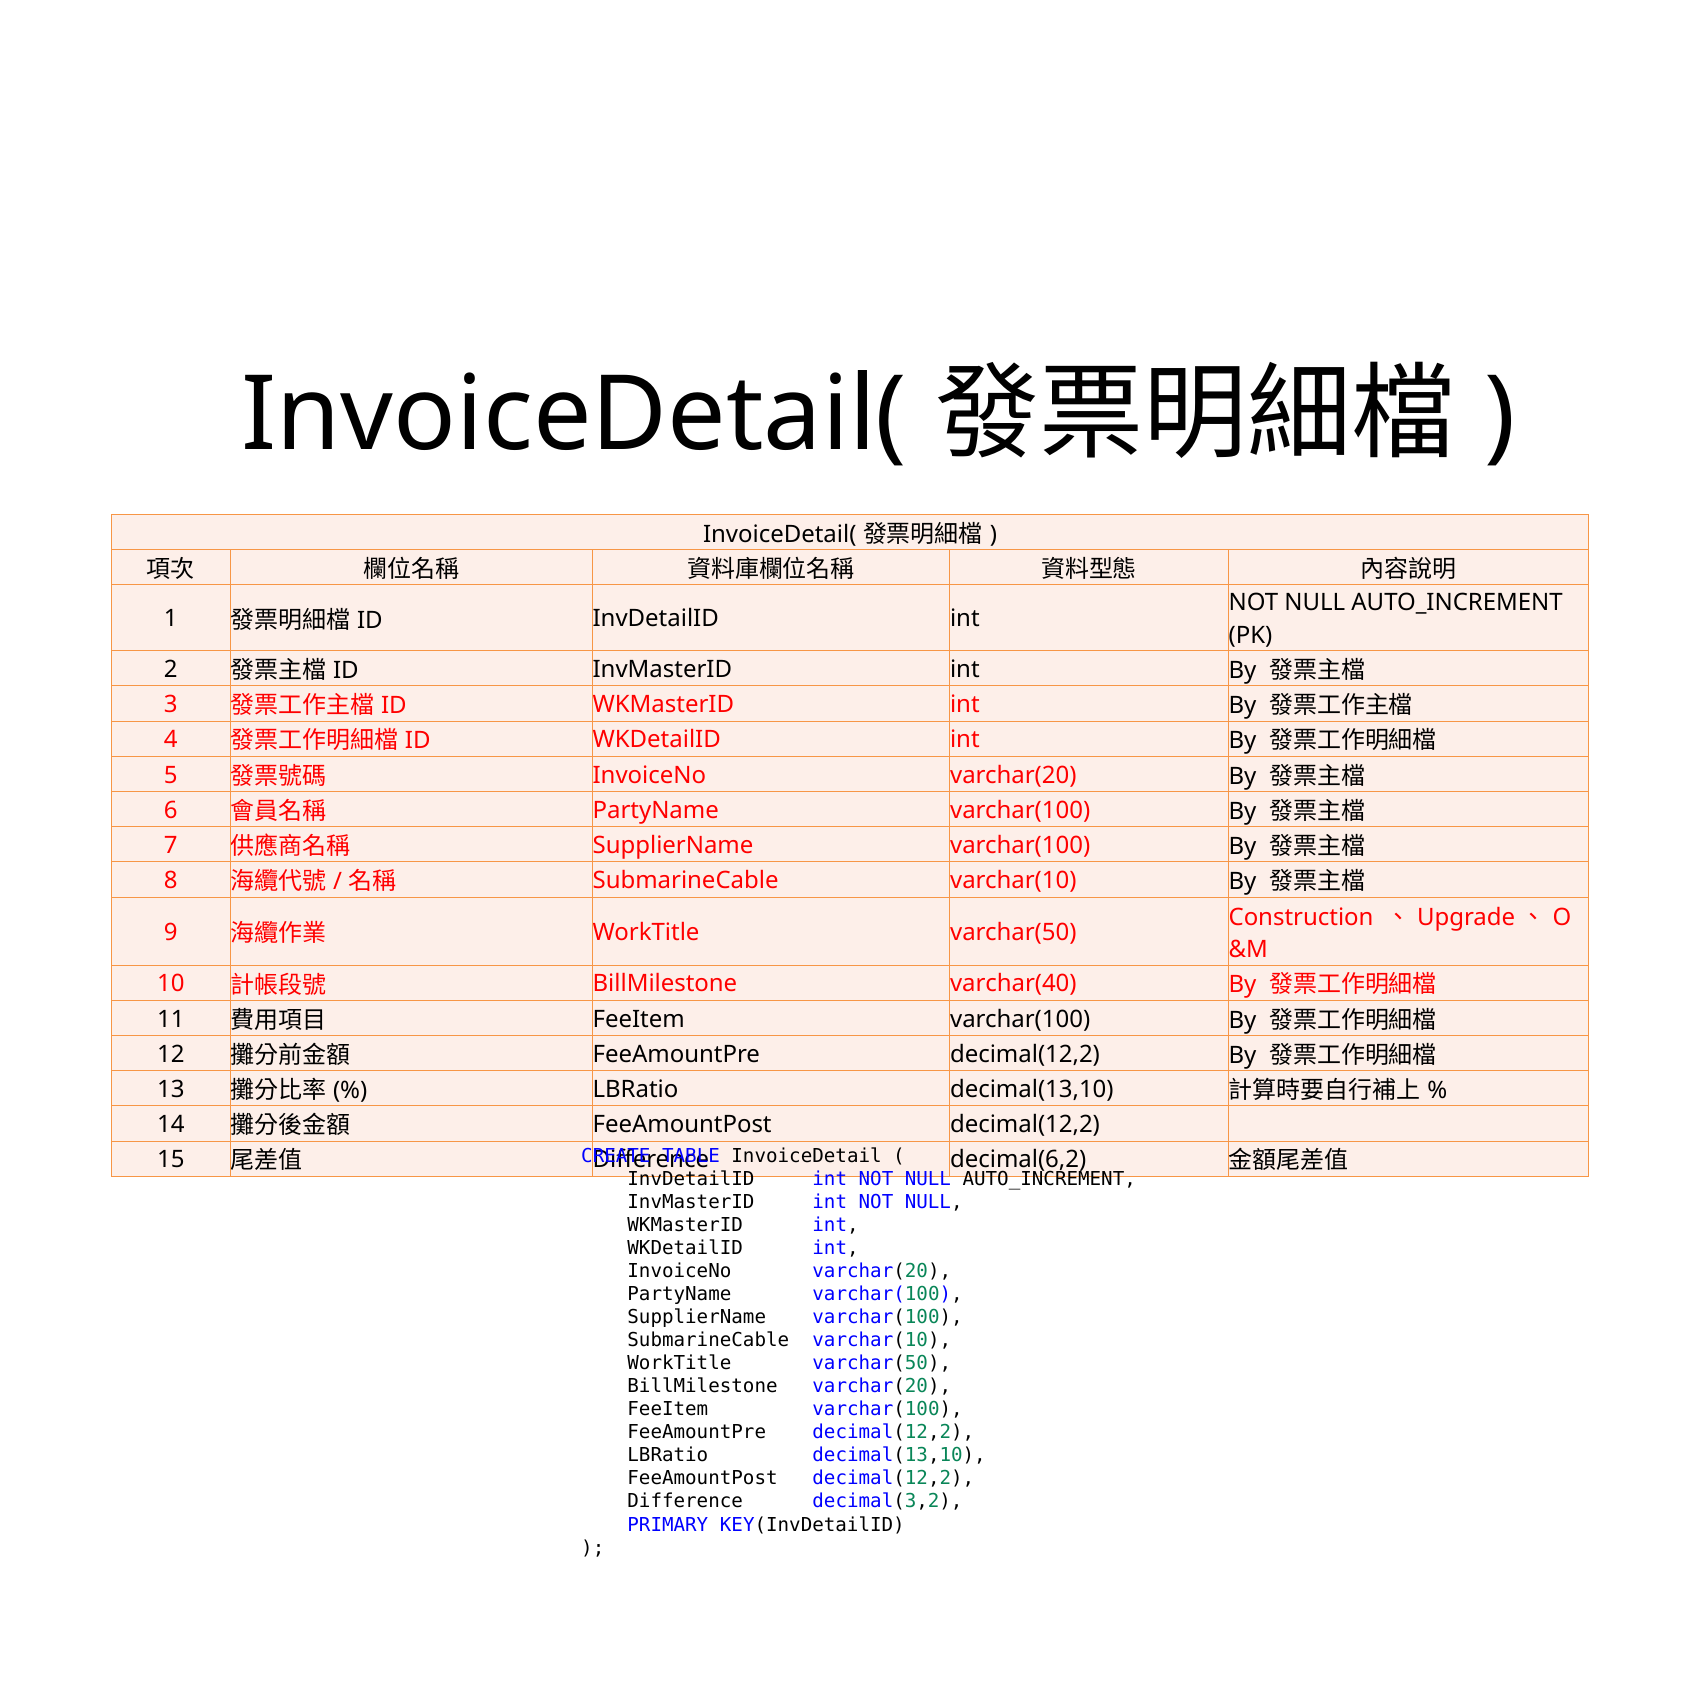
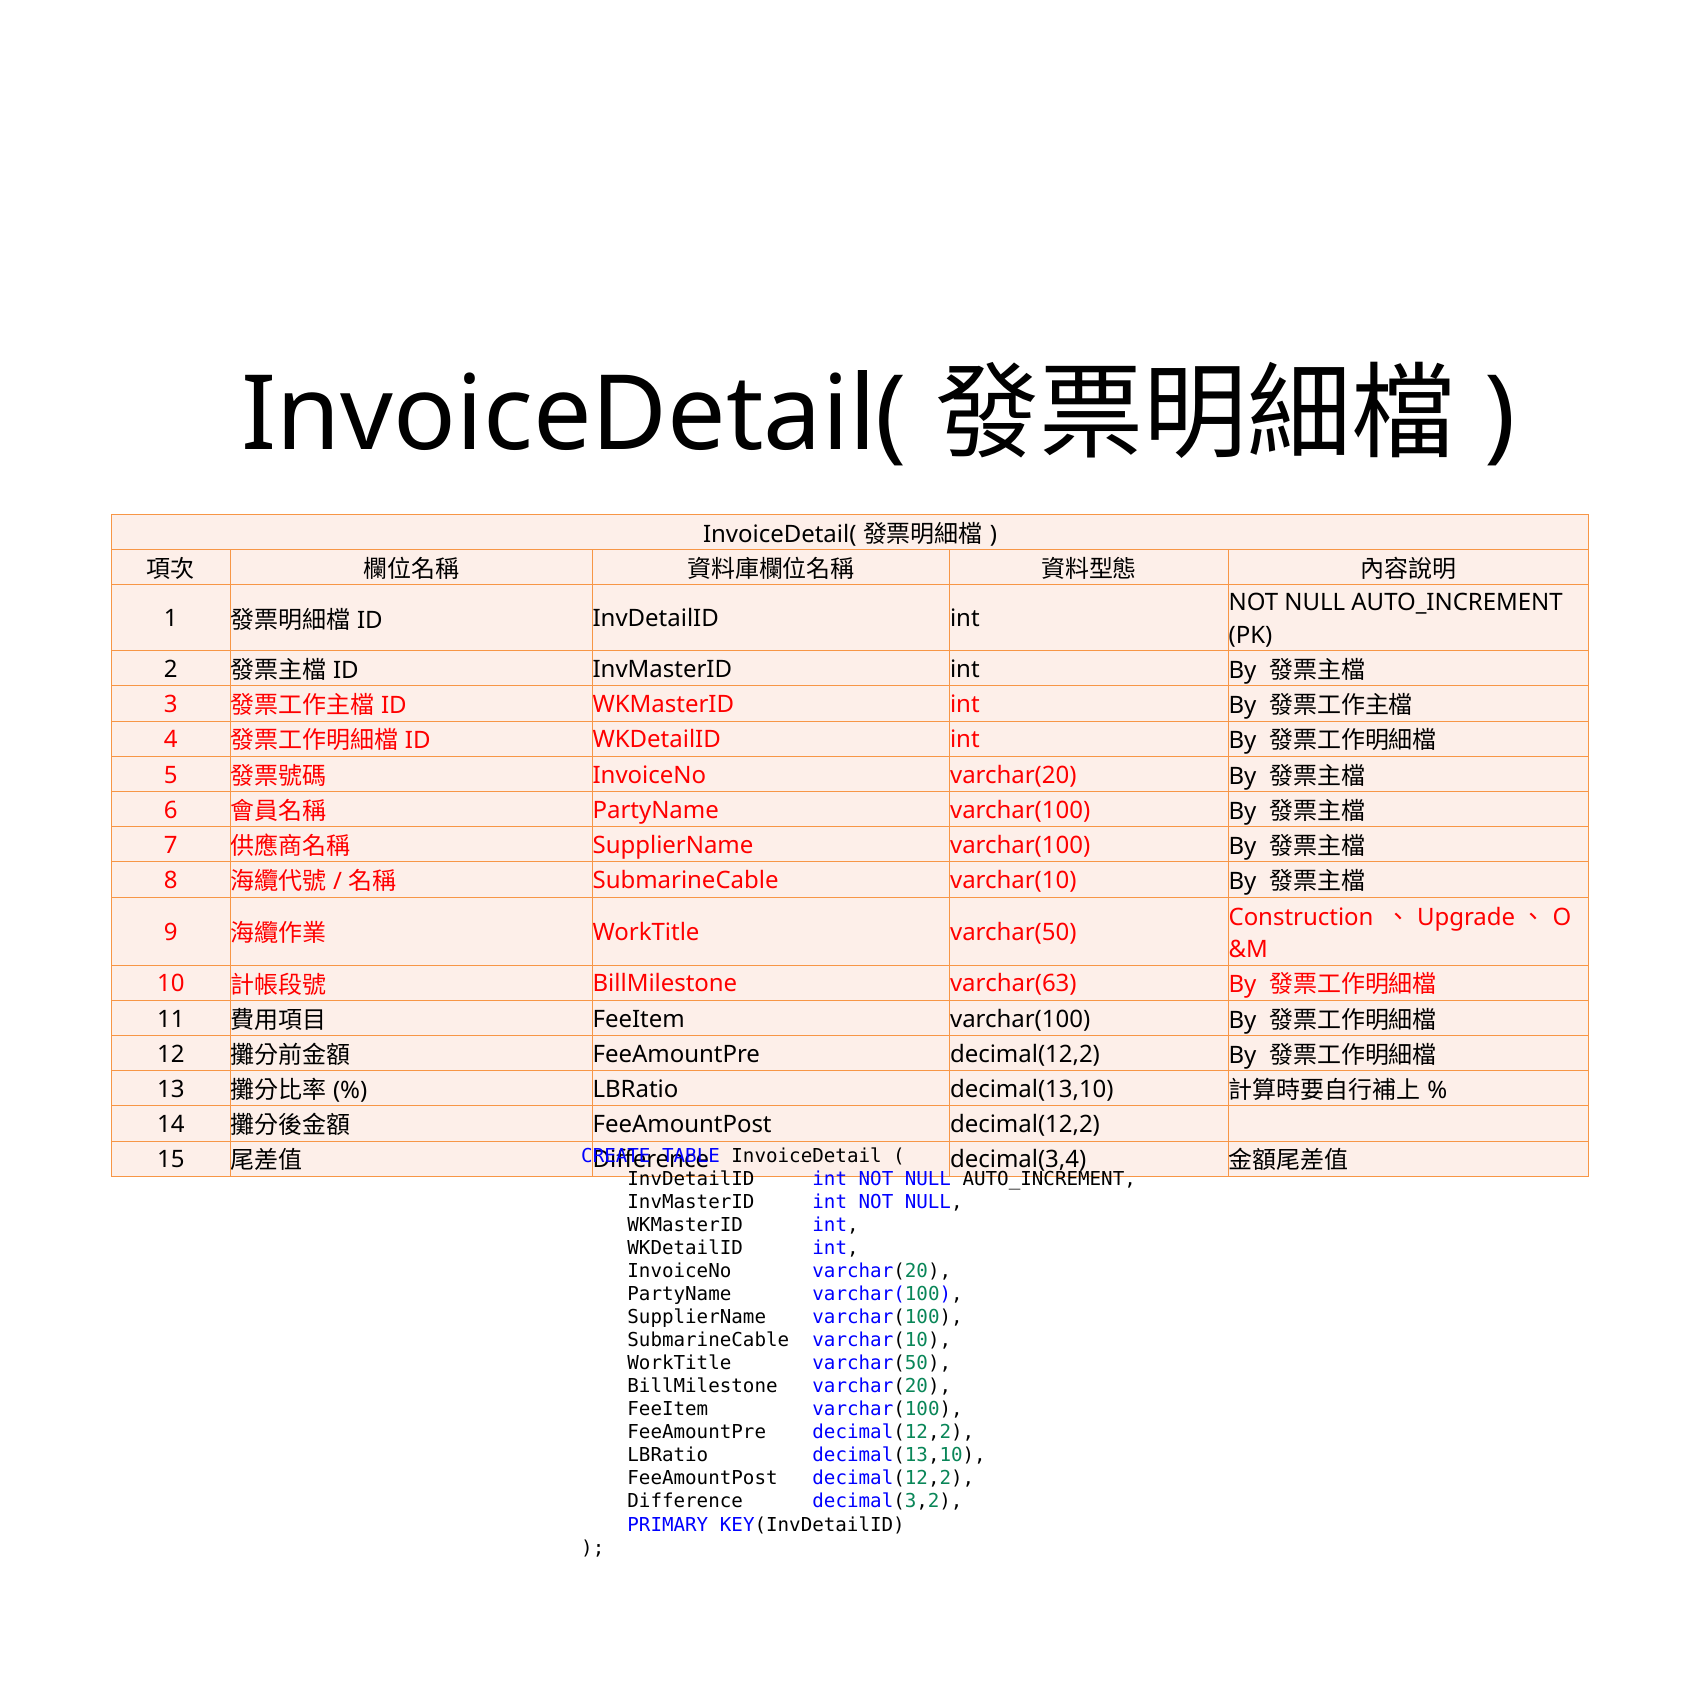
varchar(40: varchar(40 -> varchar(63
decimal(6,2: decimal(6,2 -> decimal(3,4
